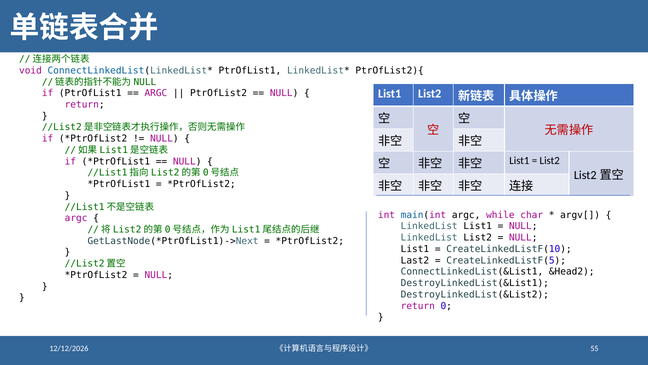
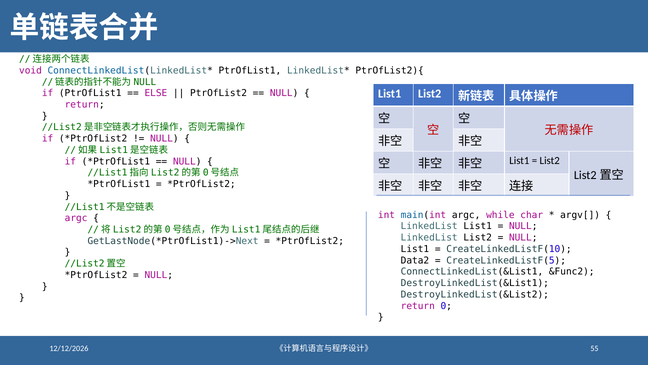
ARGC at (156, 93): ARGC -> ELSE
Last2: Last2 -> Data2
&Head2: &Head2 -> &Func2
